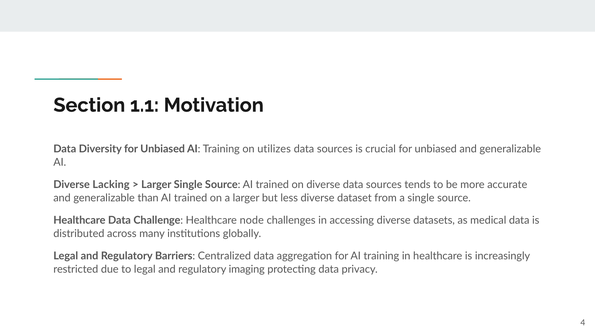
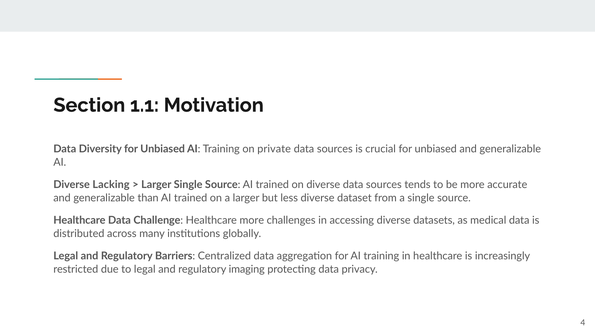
utilizes: utilizes -> private
Healthcare node: node -> more
